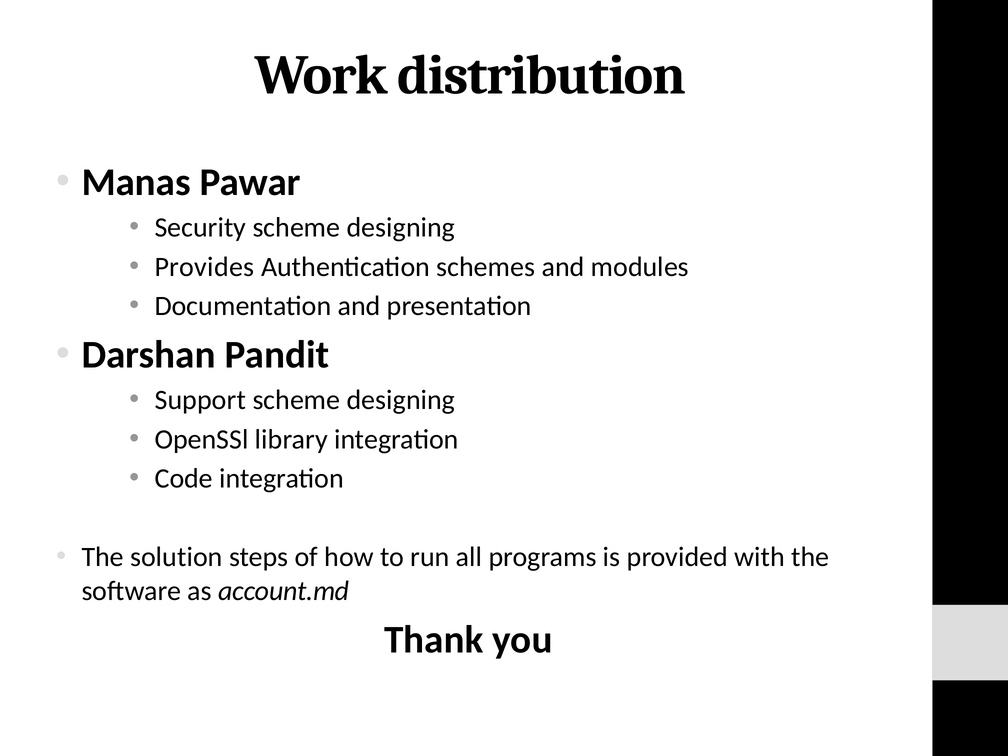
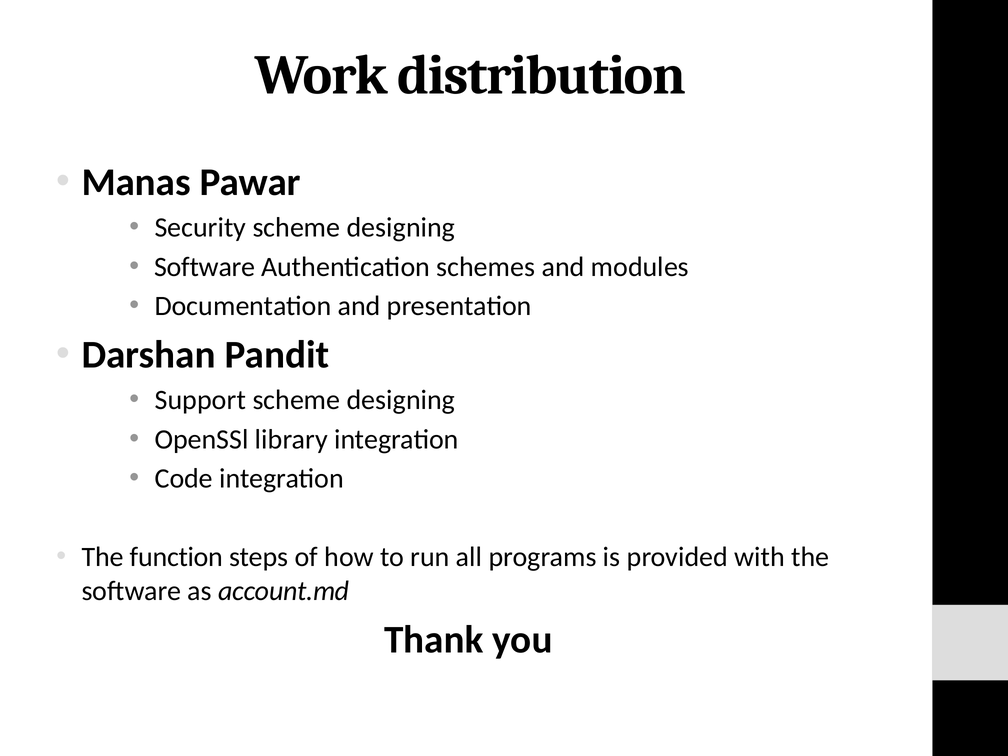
Provides at (204, 267): Provides -> Software
solution: solution -> function
